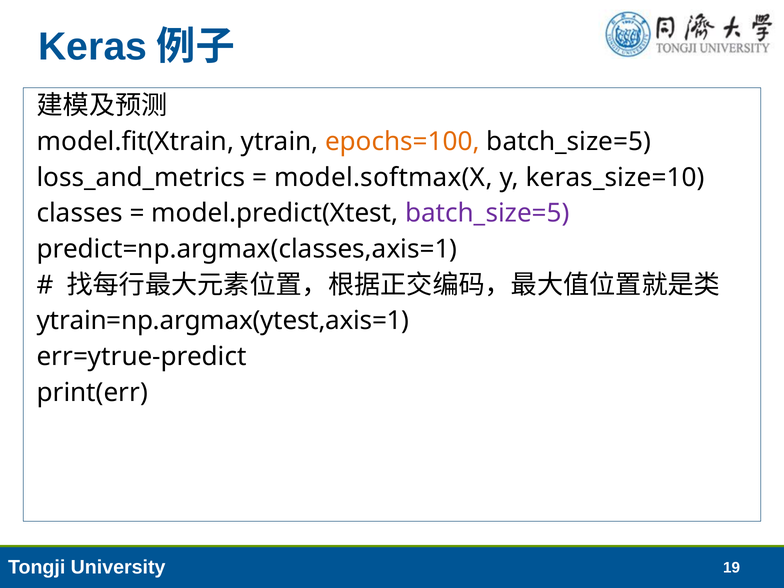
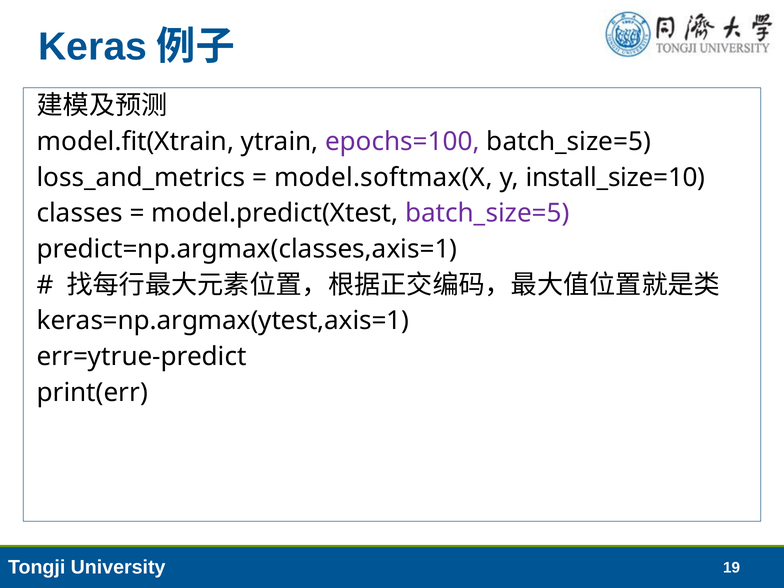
epochs=100 colour: orange -> purple
keras_size=10: keras_size=10 -> install_size=10
ytrain=np.argmax(ytest,axis=1: ytrain=np.argmax(ytest,axis=1 -> keras=np.argmax(ytest,axis=1
